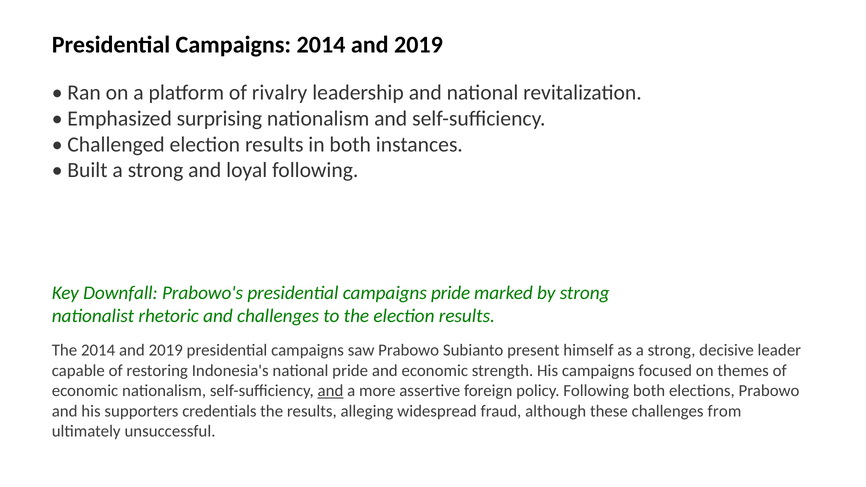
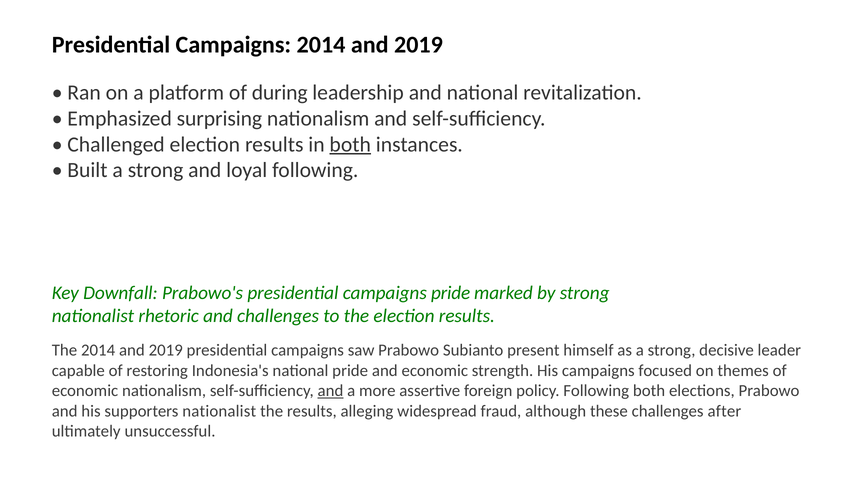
rivalry: rivalry -> during
both at (350, 144) underline: none -> present
supporters credentials: credentials -> nationalist
from: from -> after
